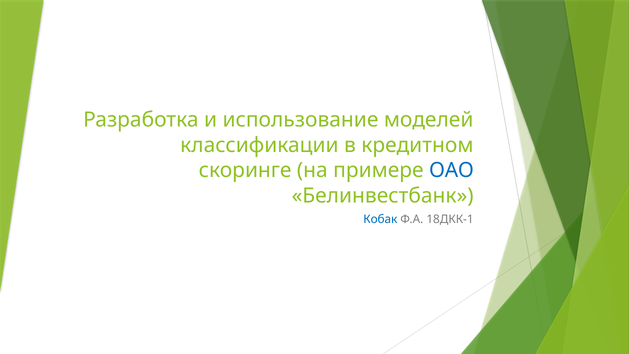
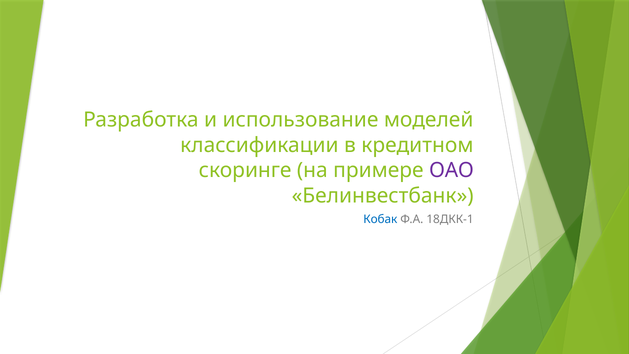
ОАО colour: blue -> purple
